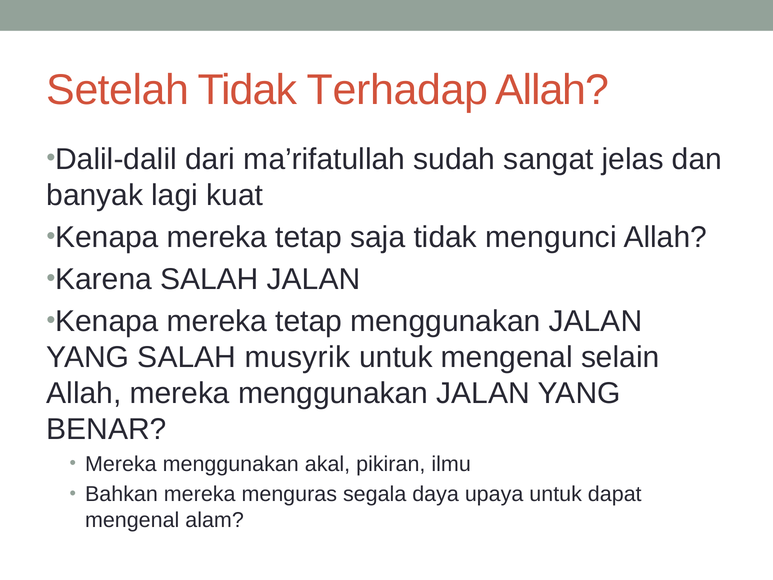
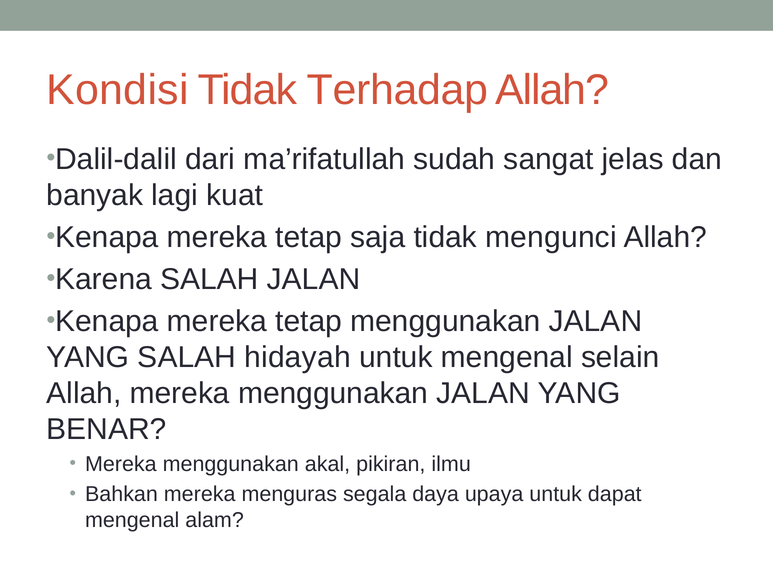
Setelah: Setelah -> Kondisi
musyrik: musyrik -> hidayah
